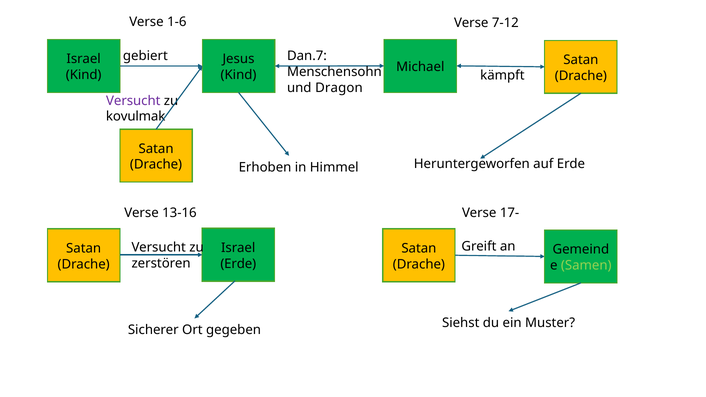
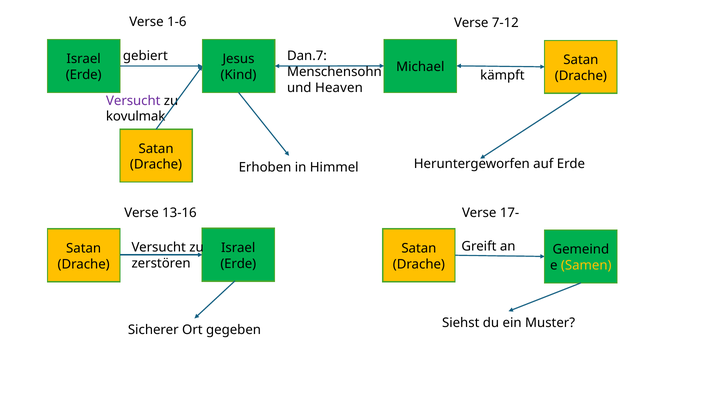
Kind at (84, 75): Kind -> Erde
Dragon: Dragon -> Heaven
Samen colour: light green -> yellow
